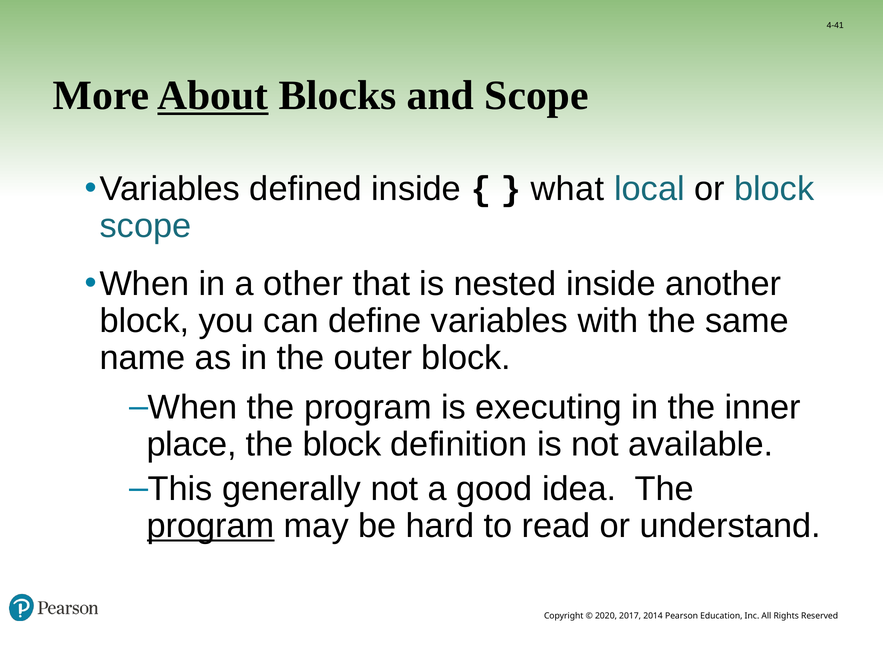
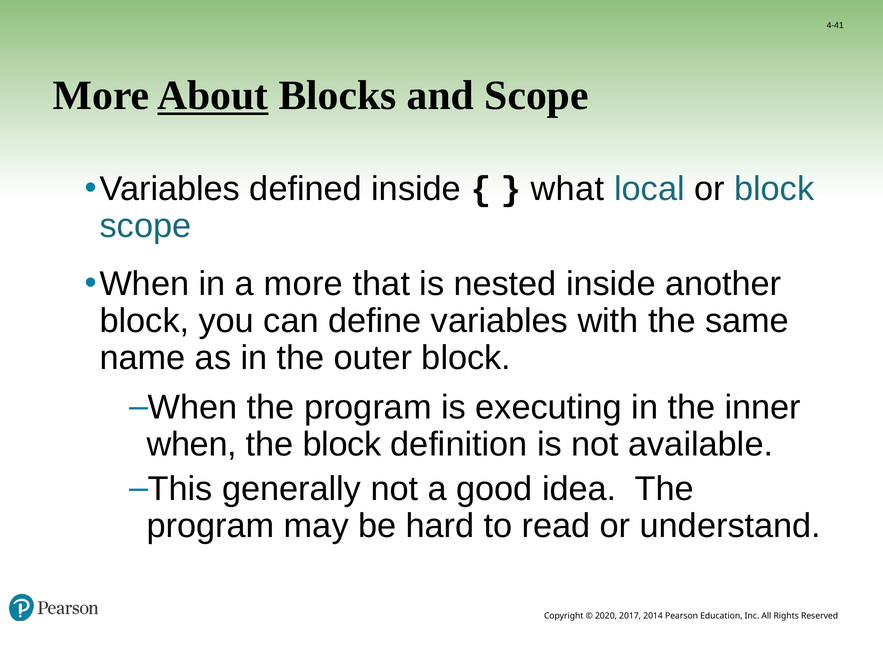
a other: other -> more
place at (192, 445): place -> when
program at (211, 526) underline: present -> none
